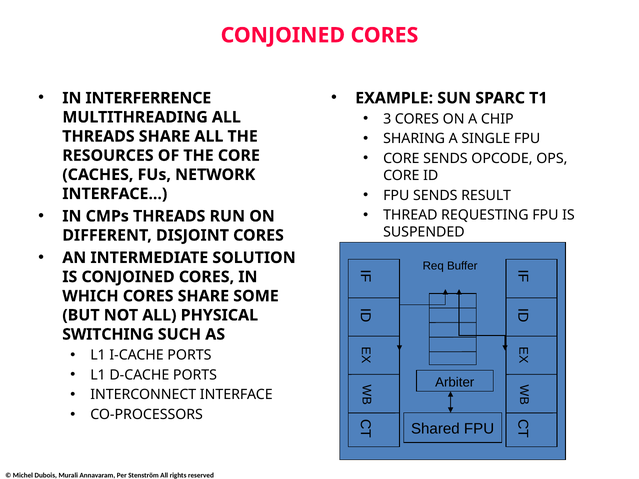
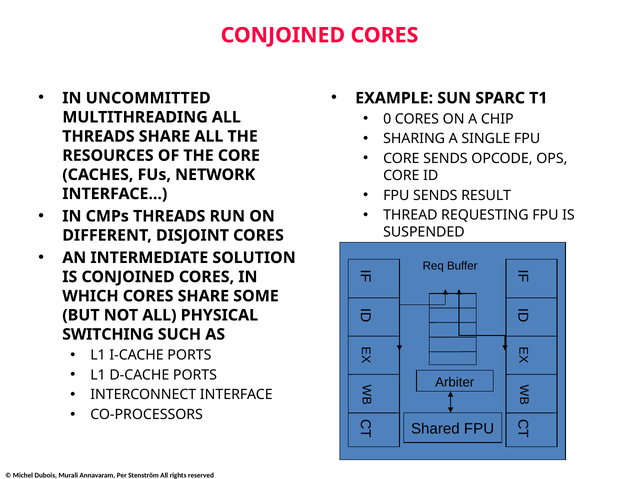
INTERFERRENCE: INTERFERRENCE -> UNCOMMITTED
3: 3 -> 0
